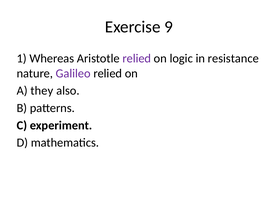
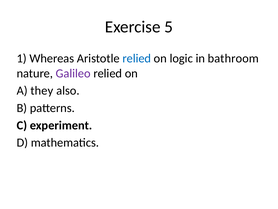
9: 9 -> 5
relied at (137, 58) colour: purple -> blue
resistance: resistance -> bathroom
